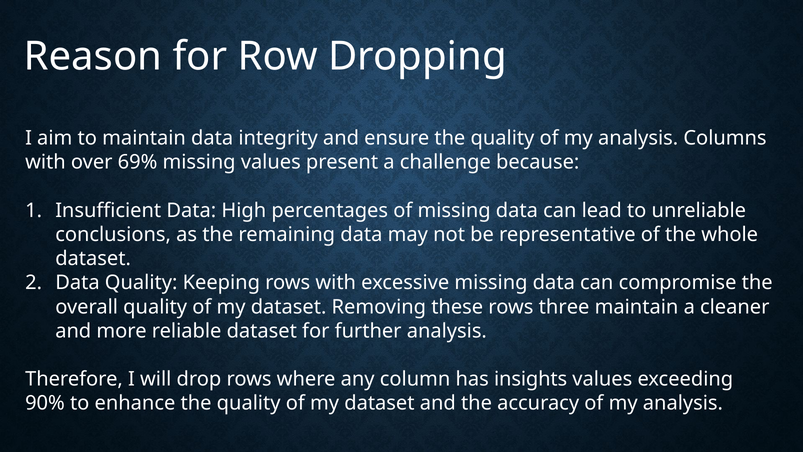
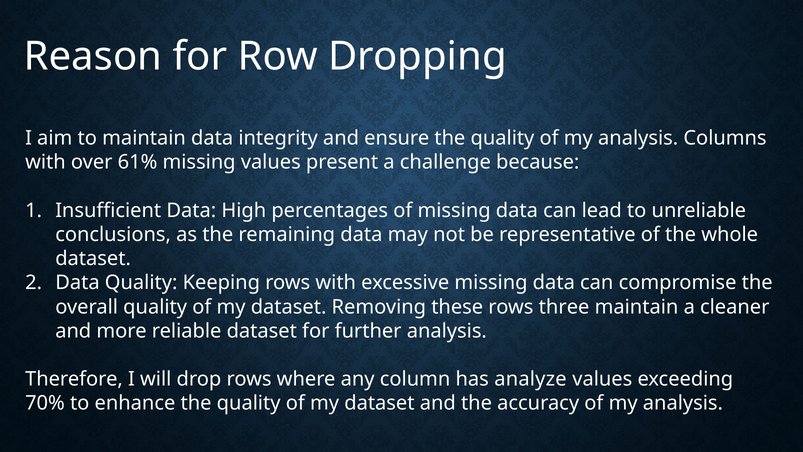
69%: 69% -> 61%
insights: insights -> analyze
90%: 90% -> 70%
